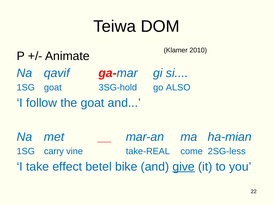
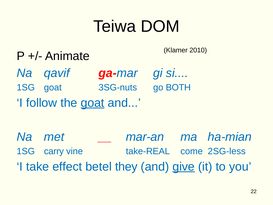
3SG-hold: 3SG-hold -> 3SG-nuts
ALSO: ALSO -> BOTH
goat at (93, 103) underline: none -> present
bike: bike -> they
